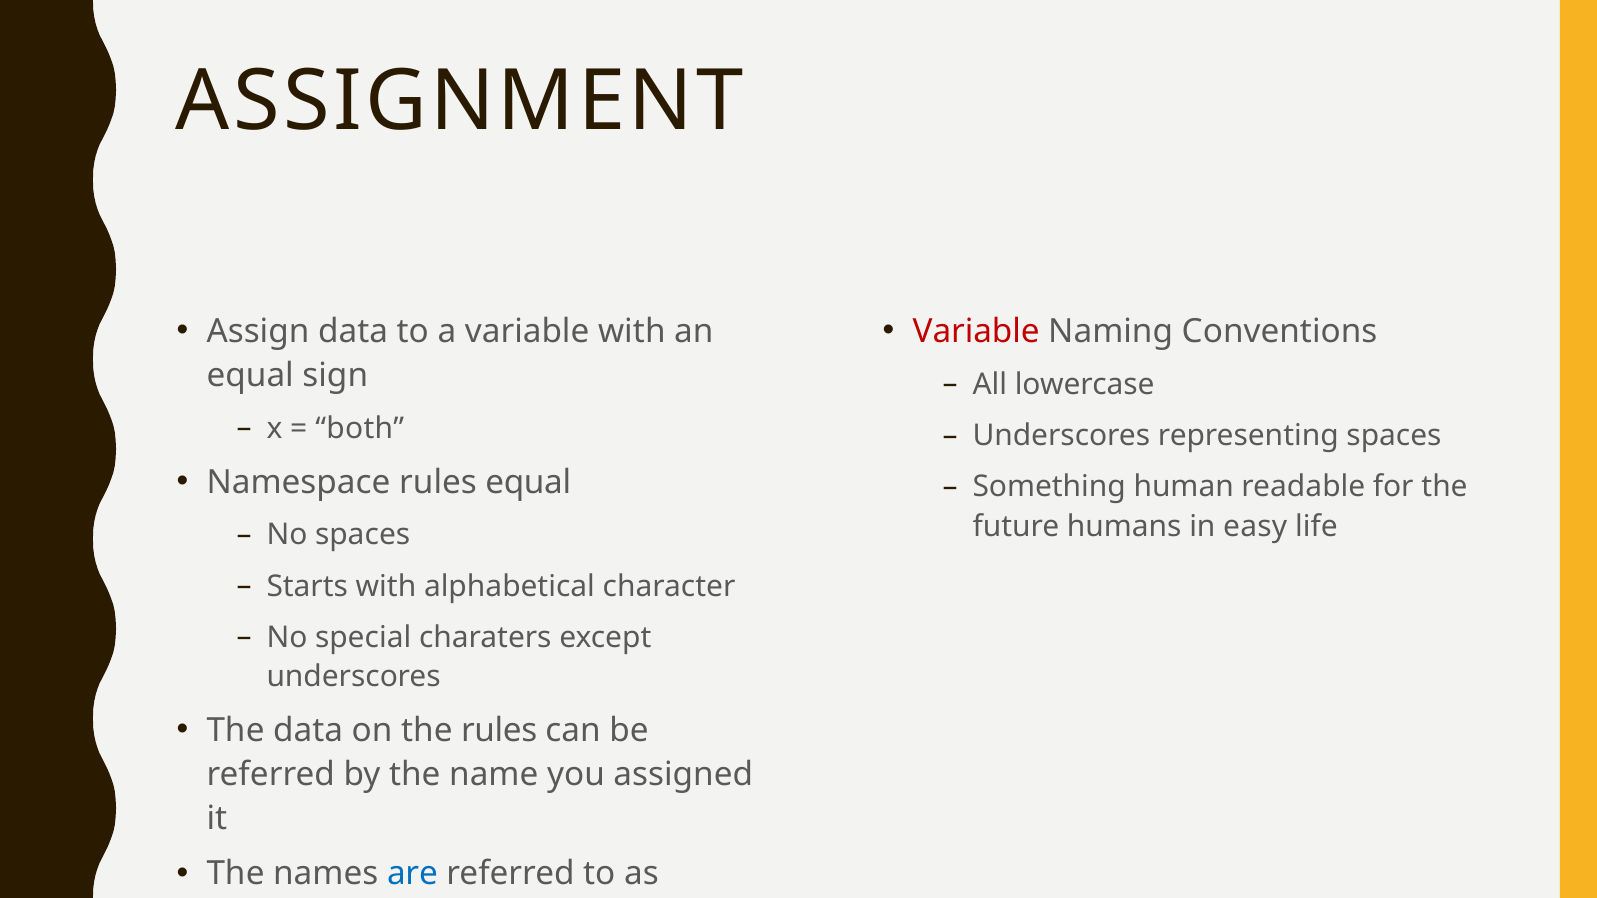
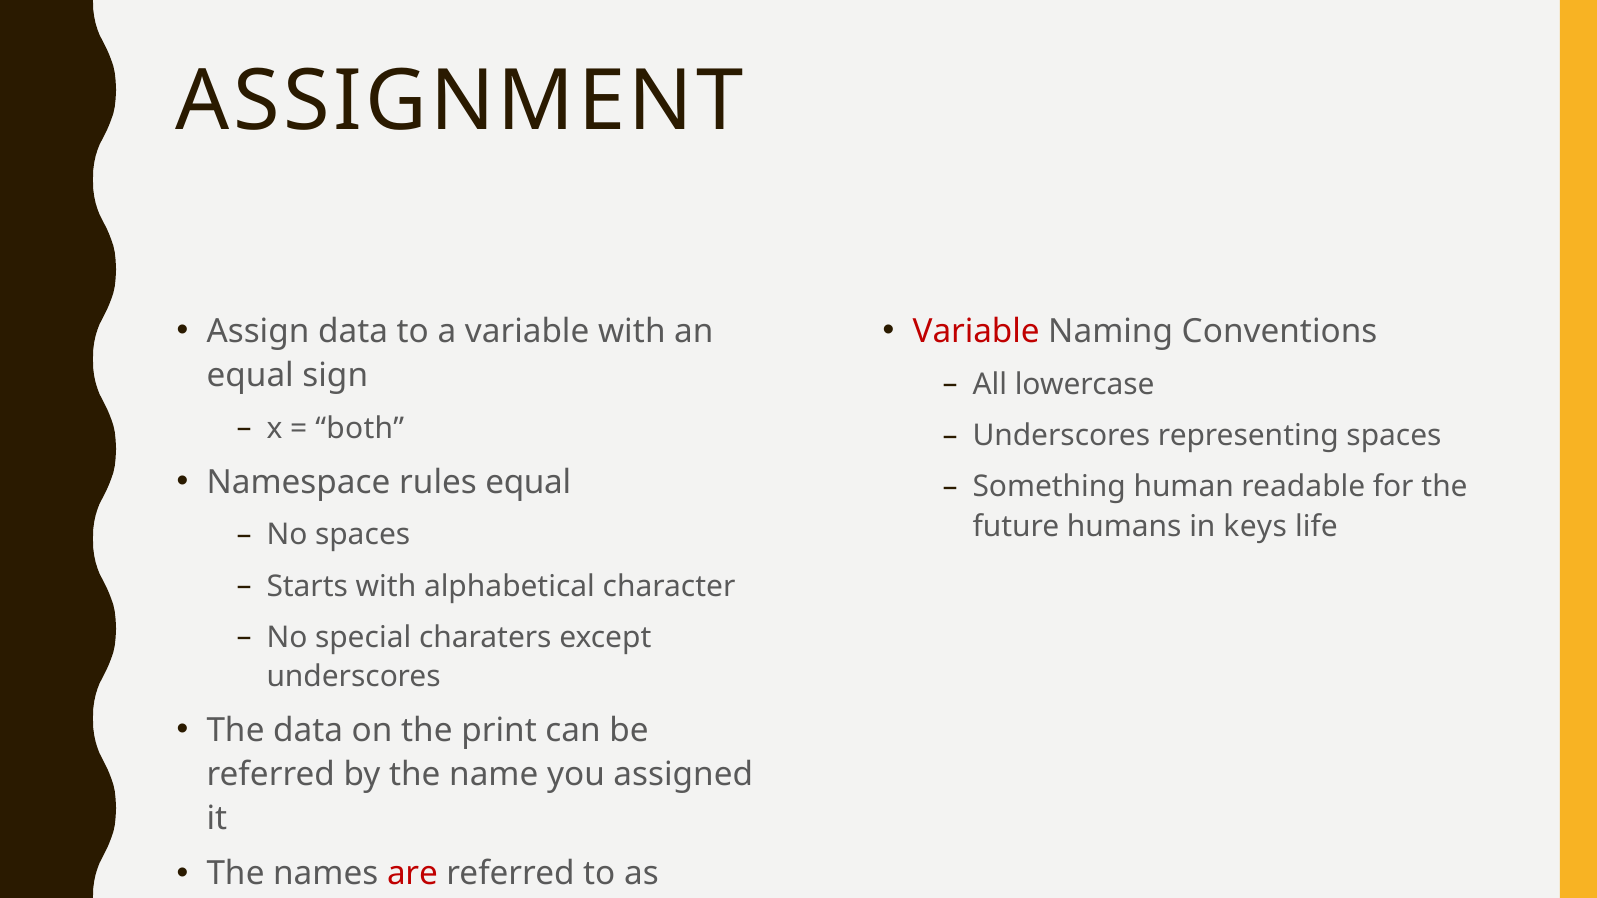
easy: easy -> keys
the rules: rules -> print
are colour: blue -> red
